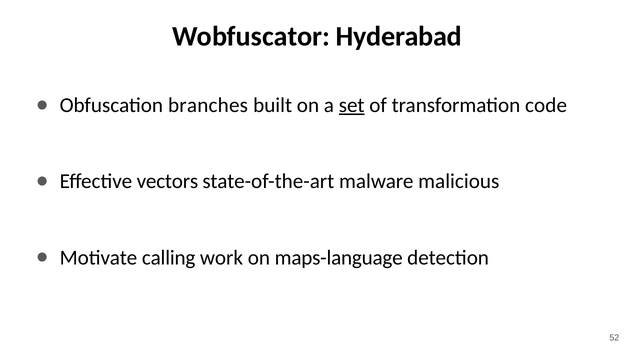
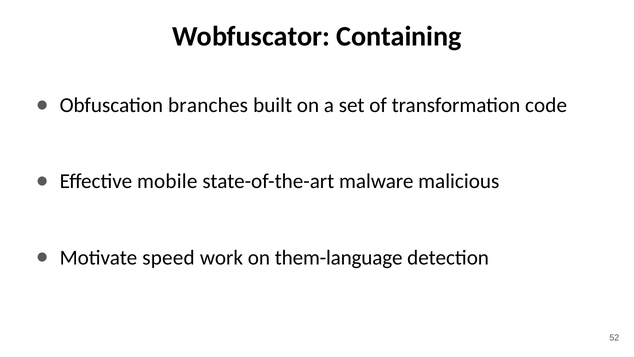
Hyderabad: Hyderabad -> Containing
set underline: present -> none
vectors: vectors -> mobile
calling: calling -> speed
maps-language: maps-language -> them-language
